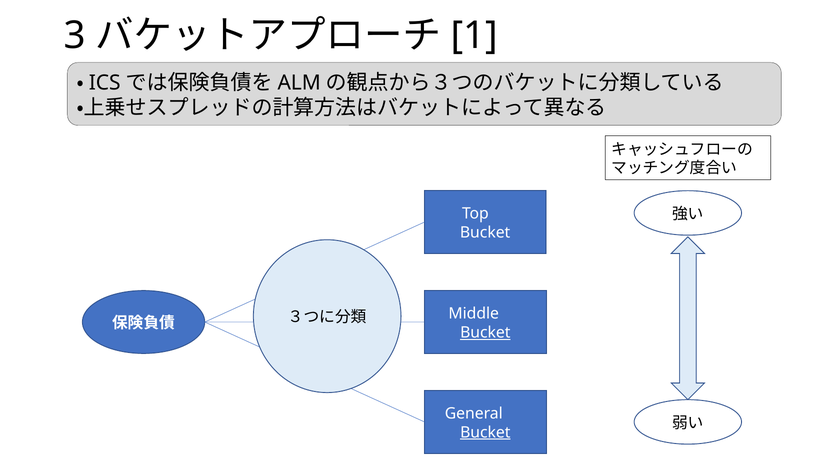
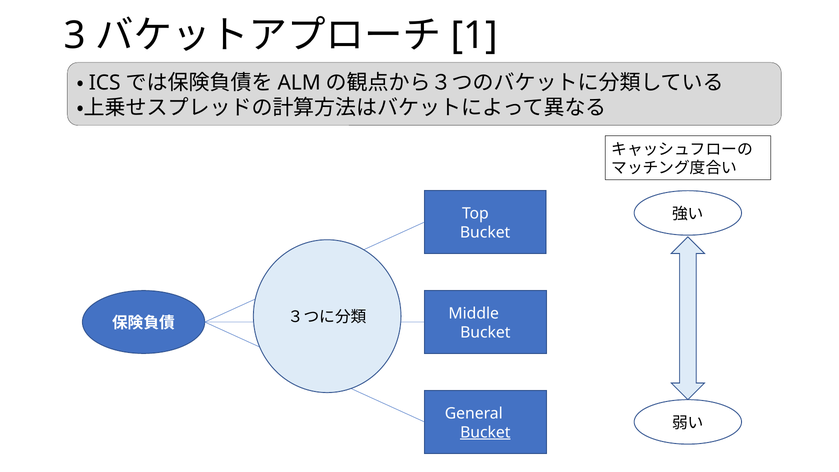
Bucket at (485, 332) underline: present -> none
